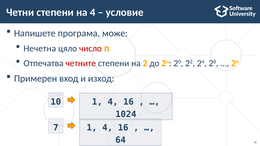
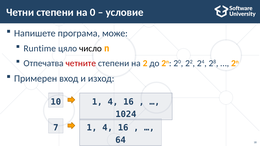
на 4: 4 -> 0
Нечетна: Нечетна -> Runtime
число colour: red -> black
